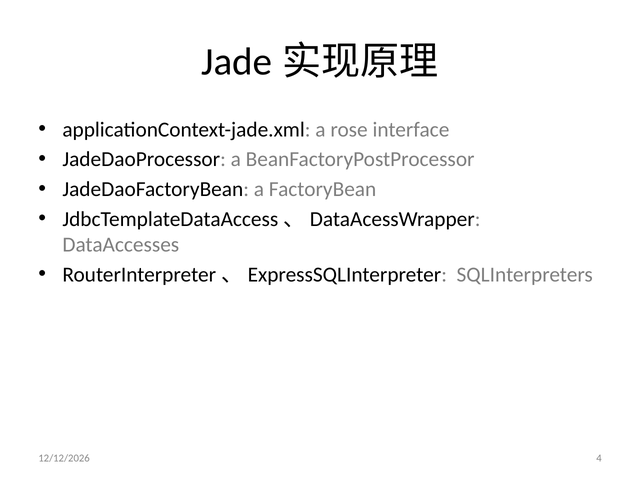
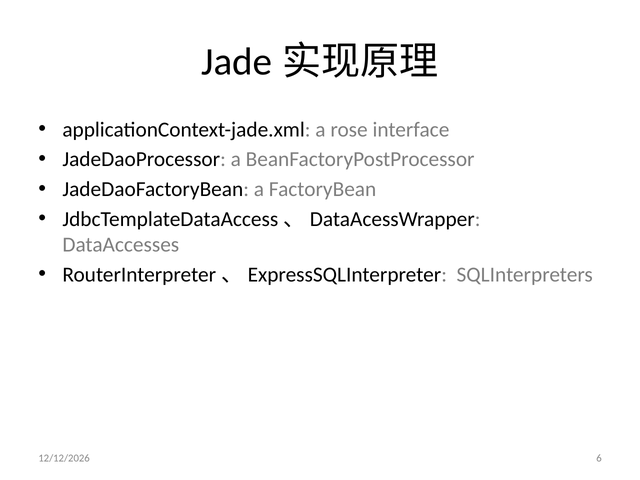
4: 4 -> 6
